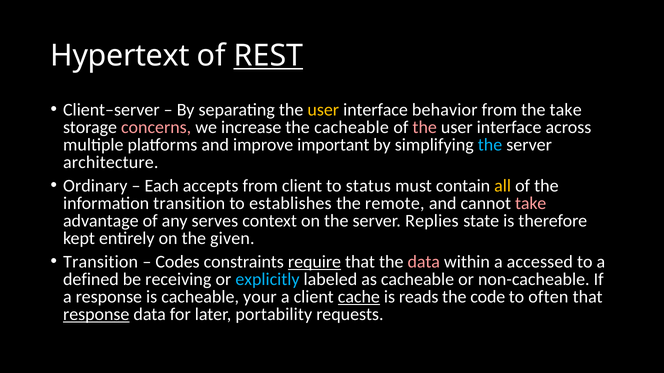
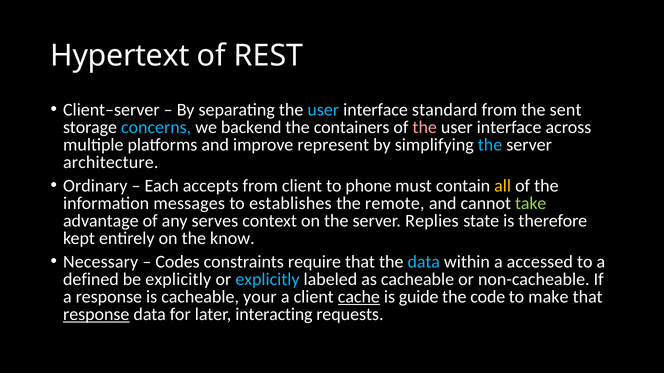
REST underline: present -> none
user at (323, 110) colour: yellow -> light blue
behavior: behavior -> standard
the take: take -> sent
concerns colour: pink -> light blue
increase: increase -> backend
the cacheable: cacheable -> containers
important: important -> represent
status: status -> phone
information transition: transition -> messages
take at (531, 204) colour: pink -> light green
given: given -> know
Transition at (101, 262): Transition -> Necessary
require underline: present -> none
data at (424, 262) colour: pink -> light blue
be receiving: receiving -> explicitly
reads: reads -> guide
often: often -> make
portability: portability -> interacting
